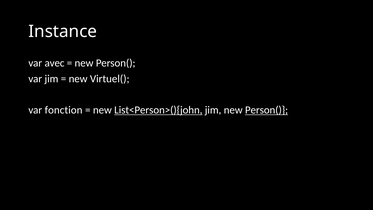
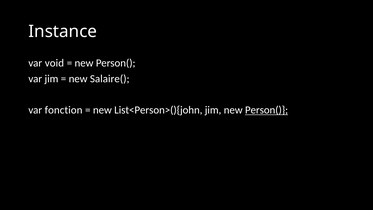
avec: avec -> void
Virtuel(: Virtuel( -> Salaire(
List<Person>(){john underline: present -> none
